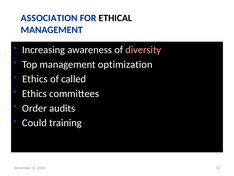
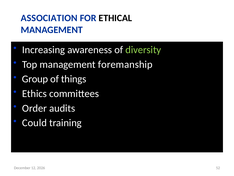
diversity colour: pink -> light green
optimization: optimization -> foremanship
Ethics at (35, 79): Ethics -> Group
called: called -> things
